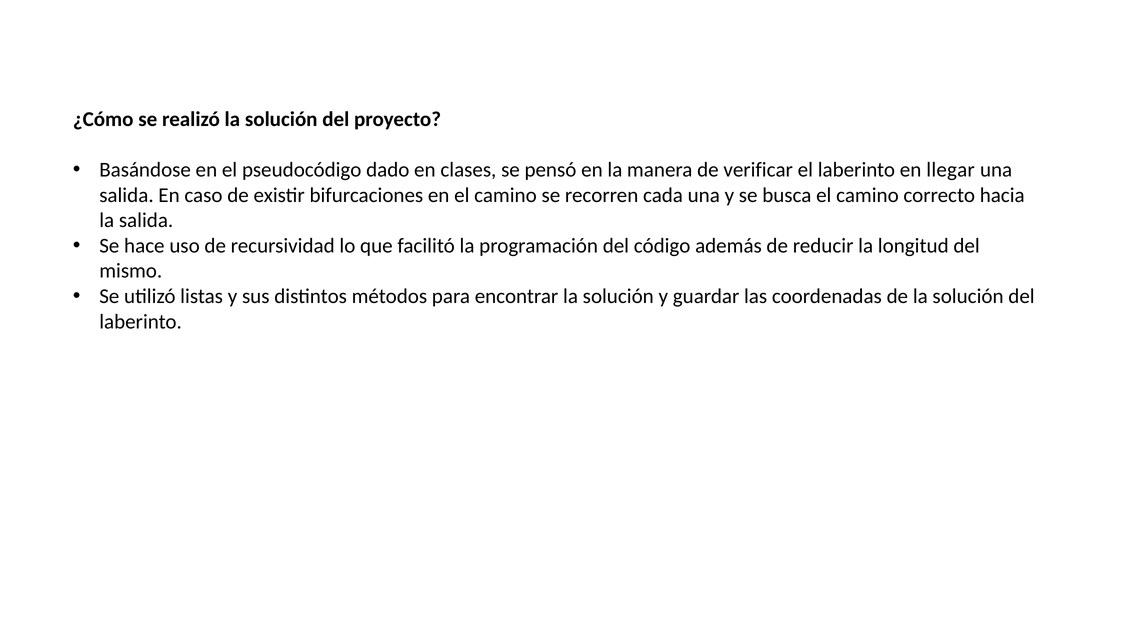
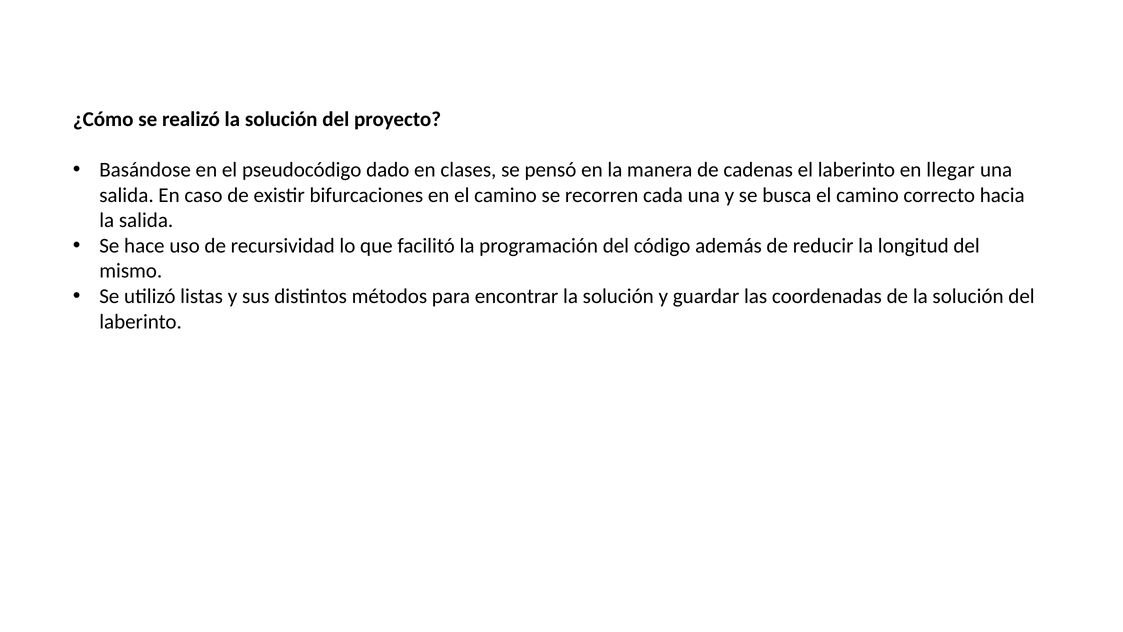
verificar: verificar -> cadenas
